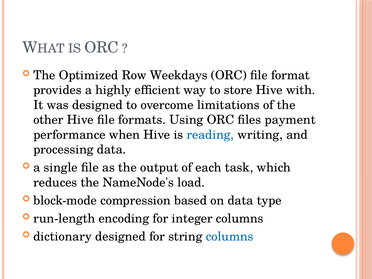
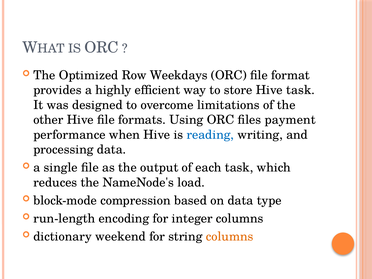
Hive with: with -> task
dictionary designed: designed -> weekend
columns at (230, 236) colour: blue -> orange
